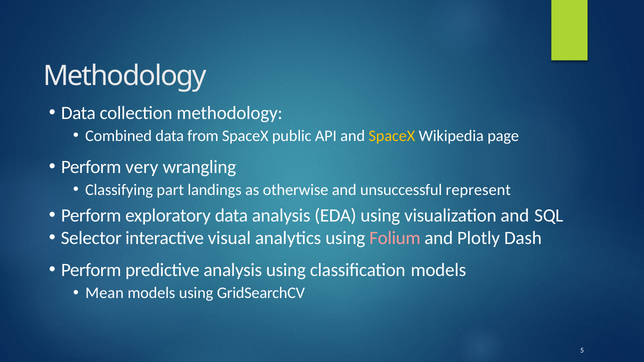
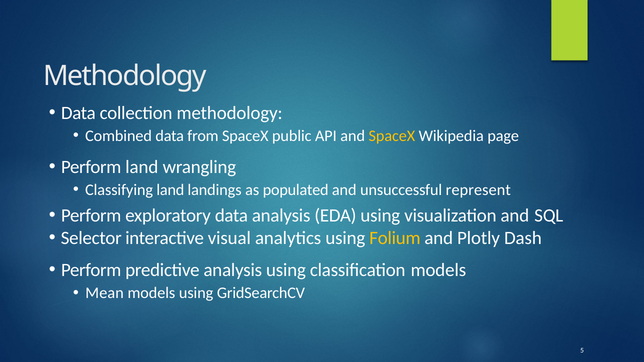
Perform very: very -> land
Classifying part: part -> land
otherwise: otherwise -> populated
Folium colour: pink -> yellow
